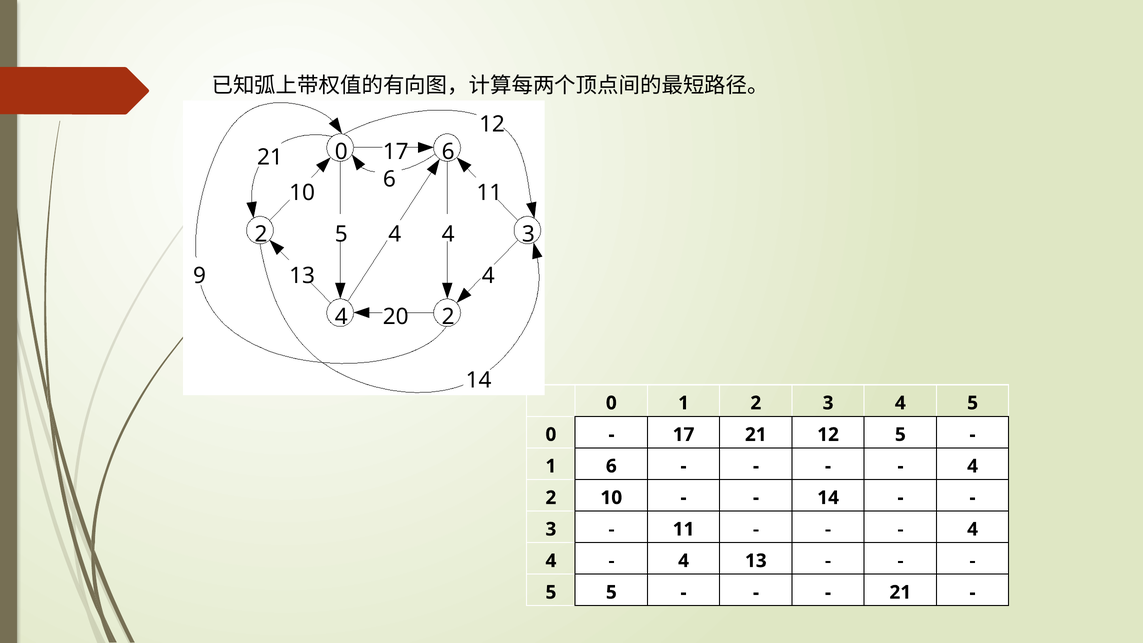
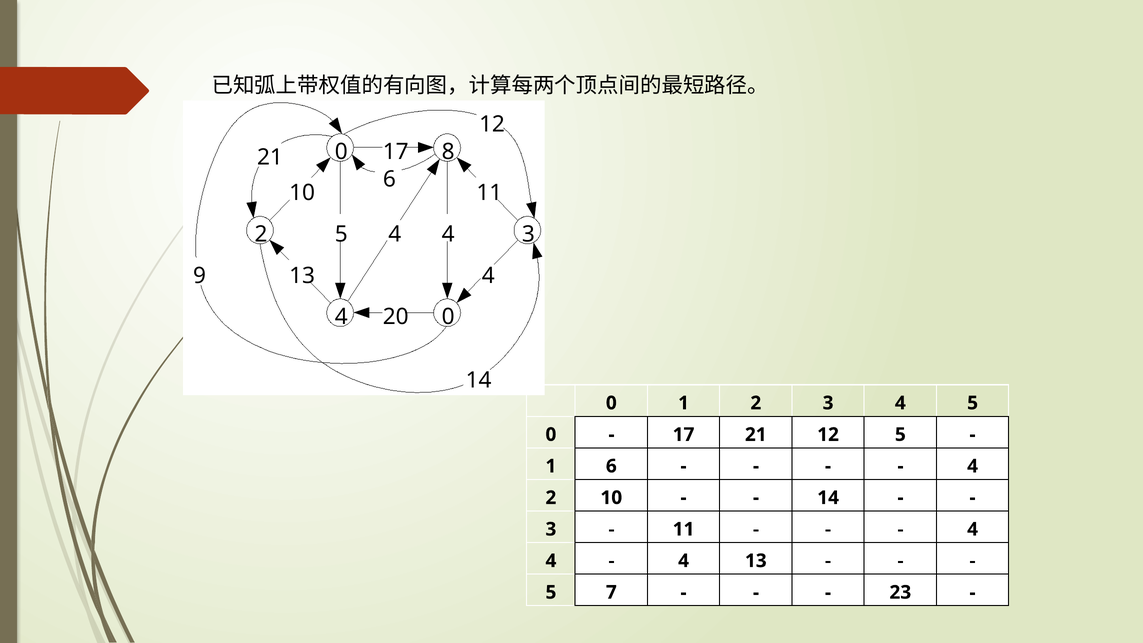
0 6: 6 -> 8
2 at (448, 317): 2 -> 0
5 5: 5 -> 7
21 at (900, 592): 21 -> 23
